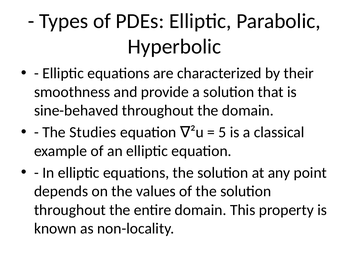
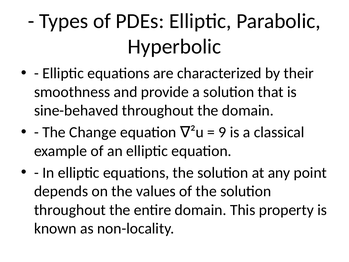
Studies: Studies -> Change
5: 5 -> 9
